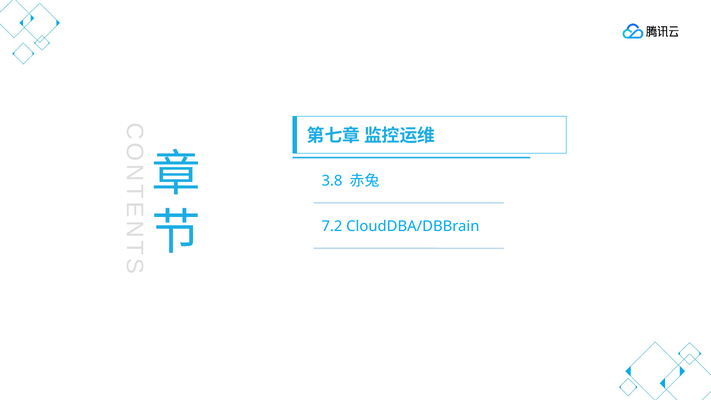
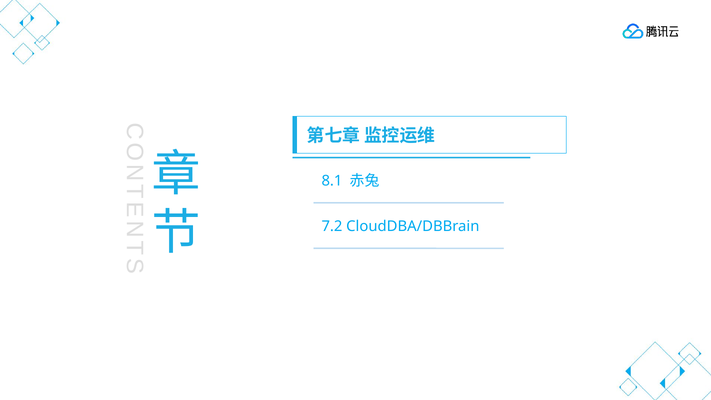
3.8: 3.8 -> 8.1
